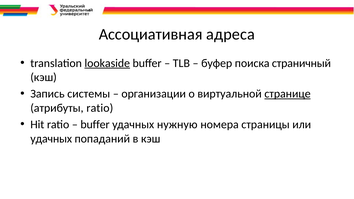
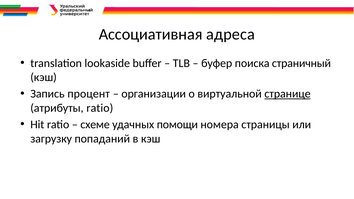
lookaside underline: present -> none
системы: системы -> процент
buffer at (95, 125): buffer -> схеме
нужную: нужную -> помощи
удачных at (51, 139): удачных -> загрузку
